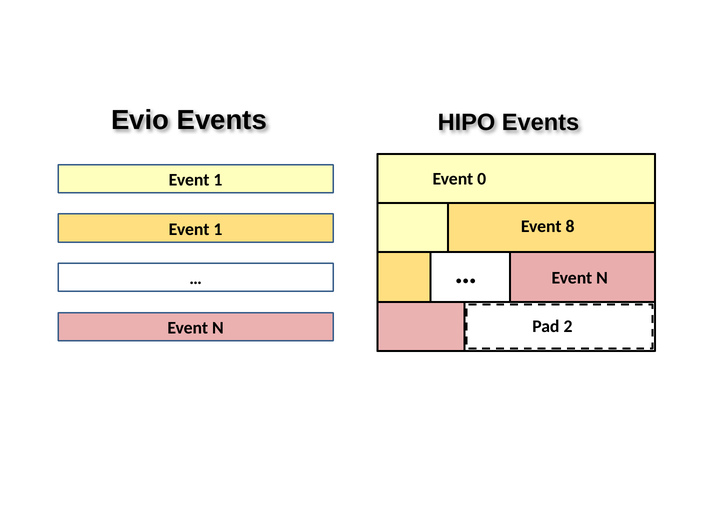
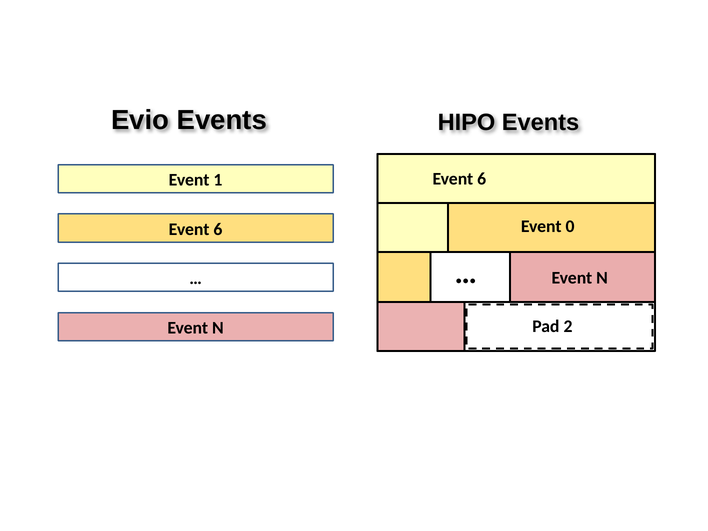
0 at (482, 179): 0 -> 6
8: 8 -> 0
1 at (218, 229): 1 -> 6
